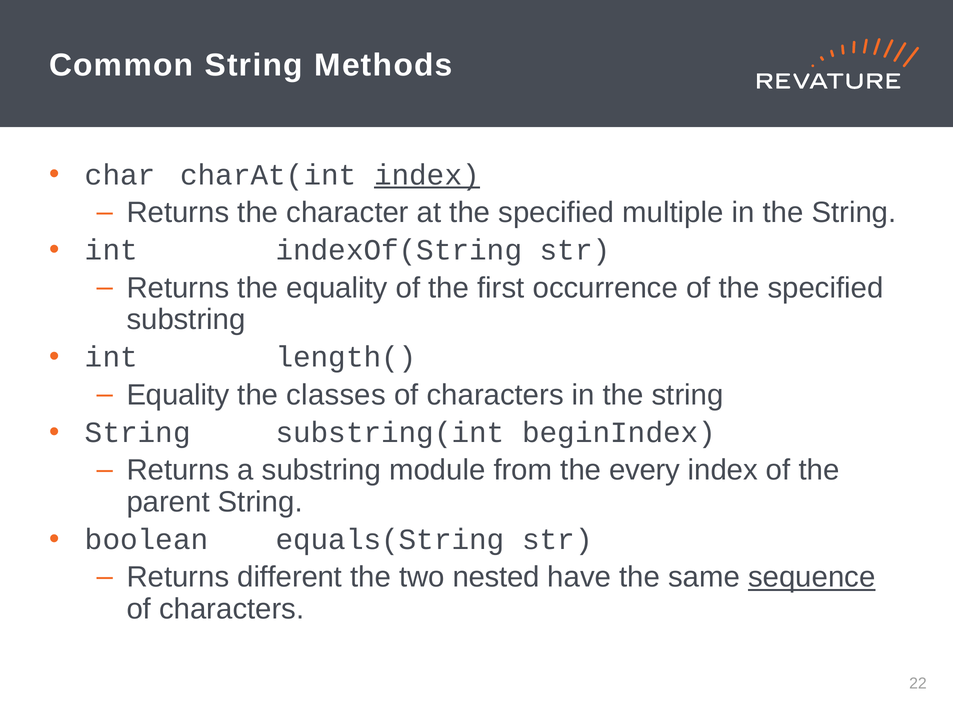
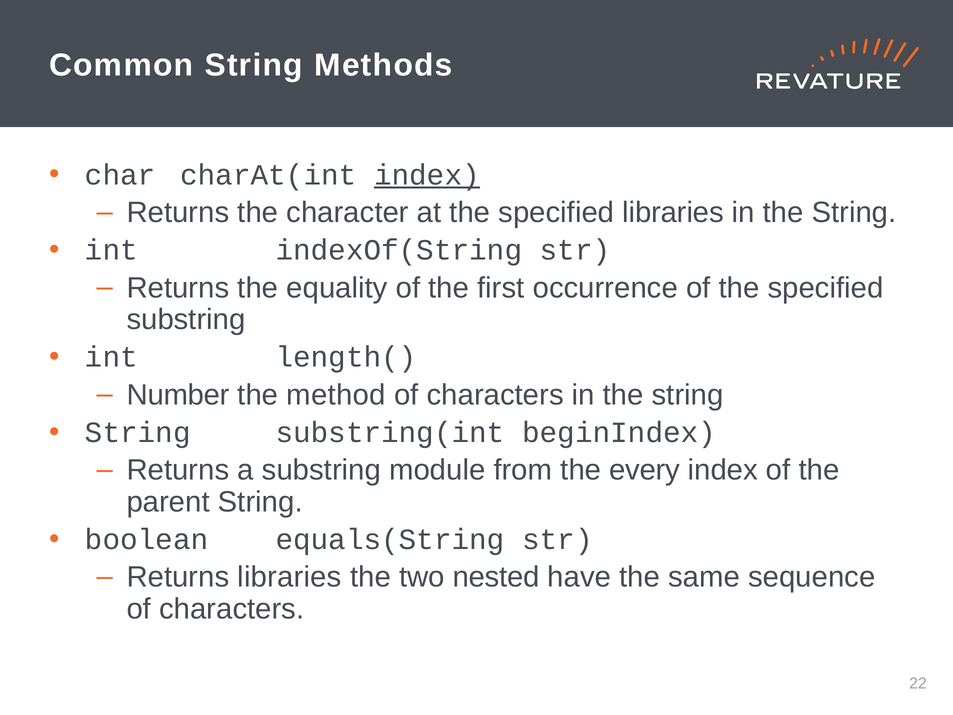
specified multiple: multiple -> libraries
Equality at (178, 395): Equality -> Number
classes: classes -> method
Returns different: different -> libraries
sequence underline: present -> none
